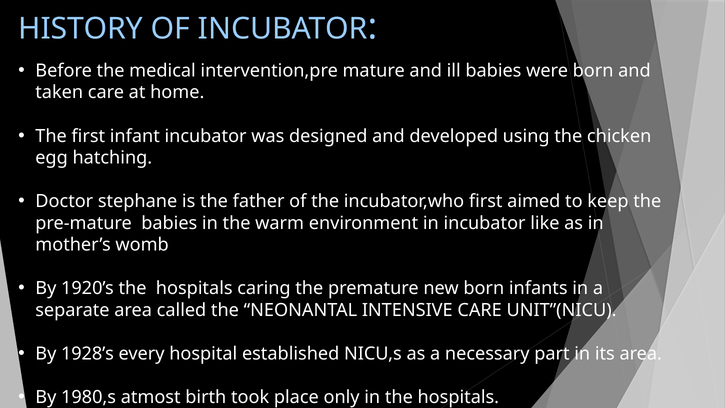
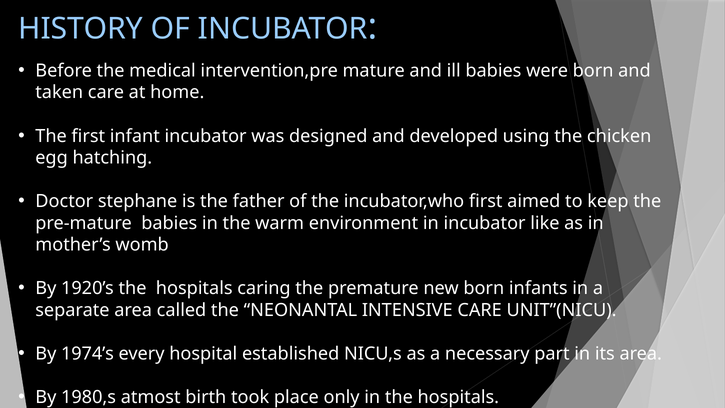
1928’s: 1928’s -> 1974’s
